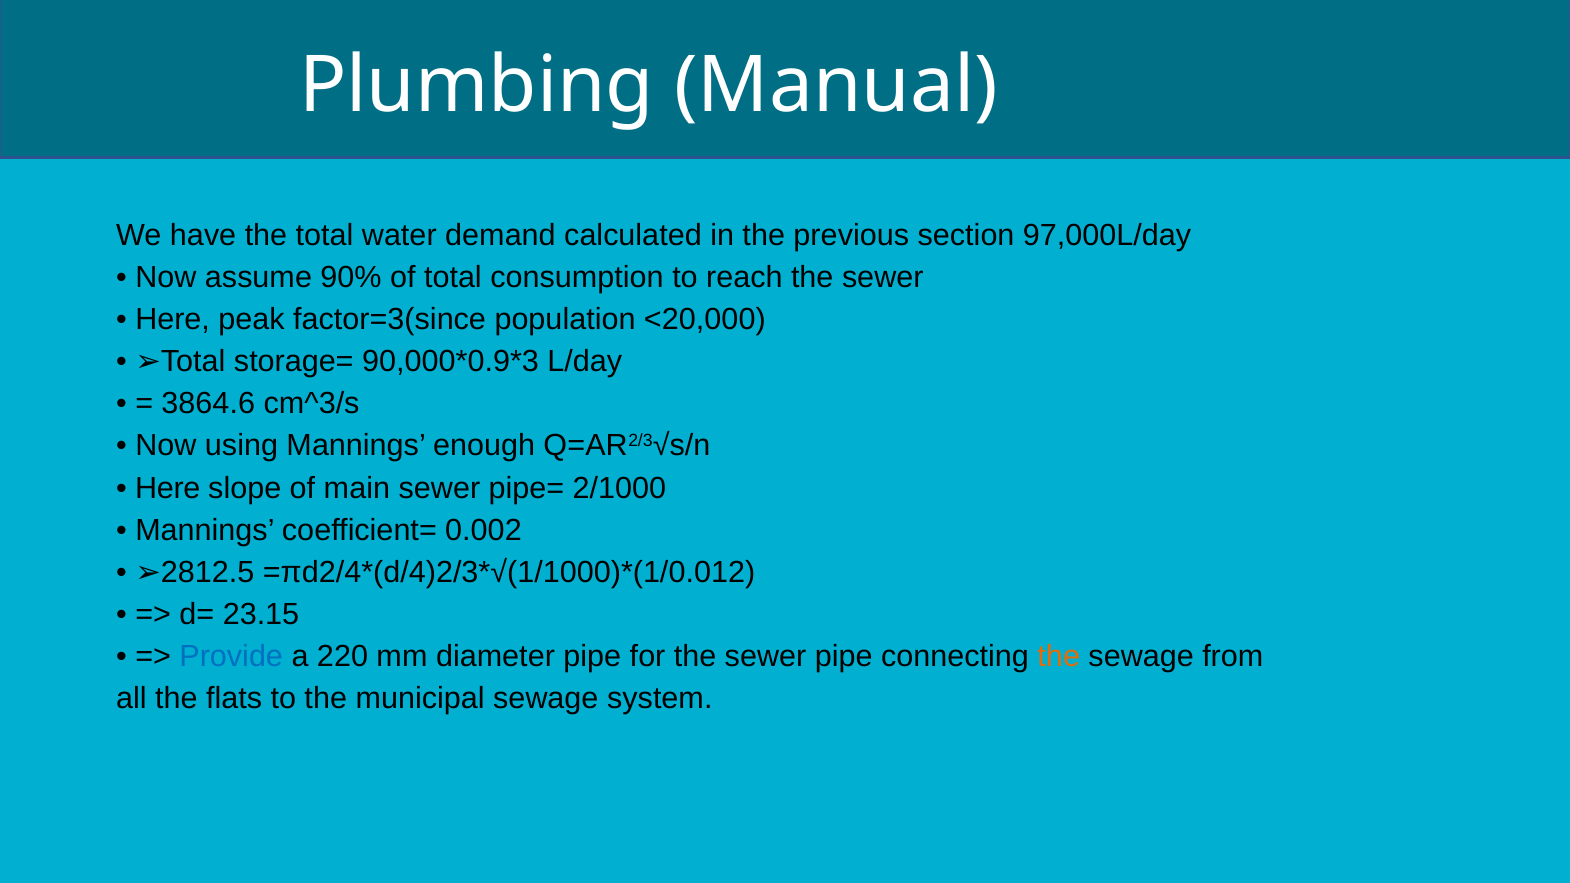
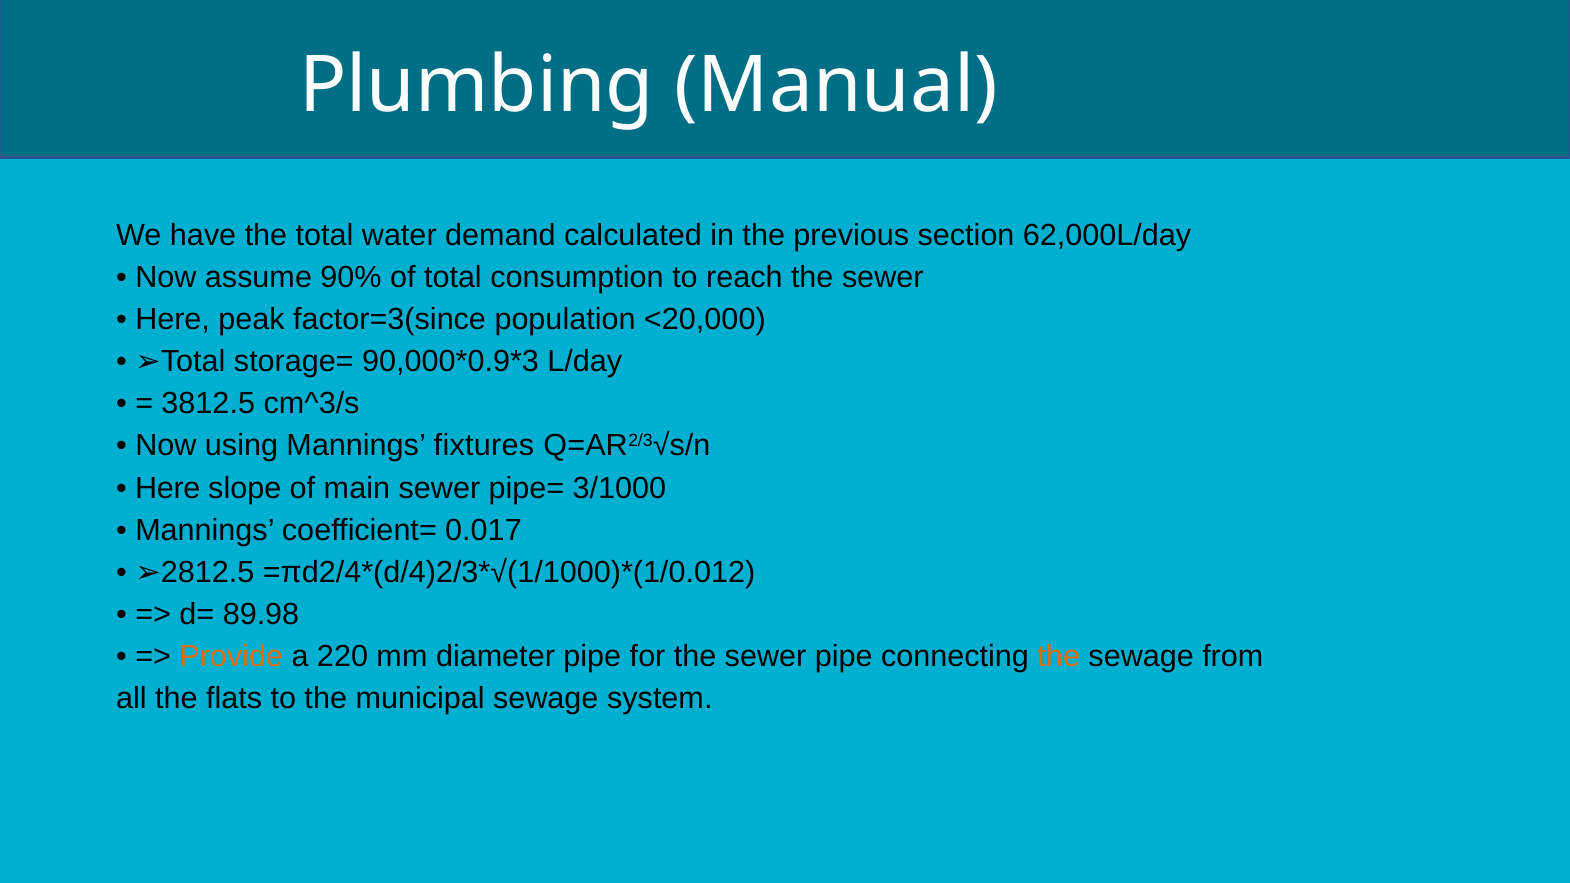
97,000L/day: 97,000L/day -> 62,000L/day
3864.6: 3864.6 -> 3812.5
enough: enough -> fixtures
2/1000: 2/1000 -> 3/1000
0.002: 0.002 -> 0.017
23.15: 23.15 -> 89.98
Provide colour: blue -> orange
